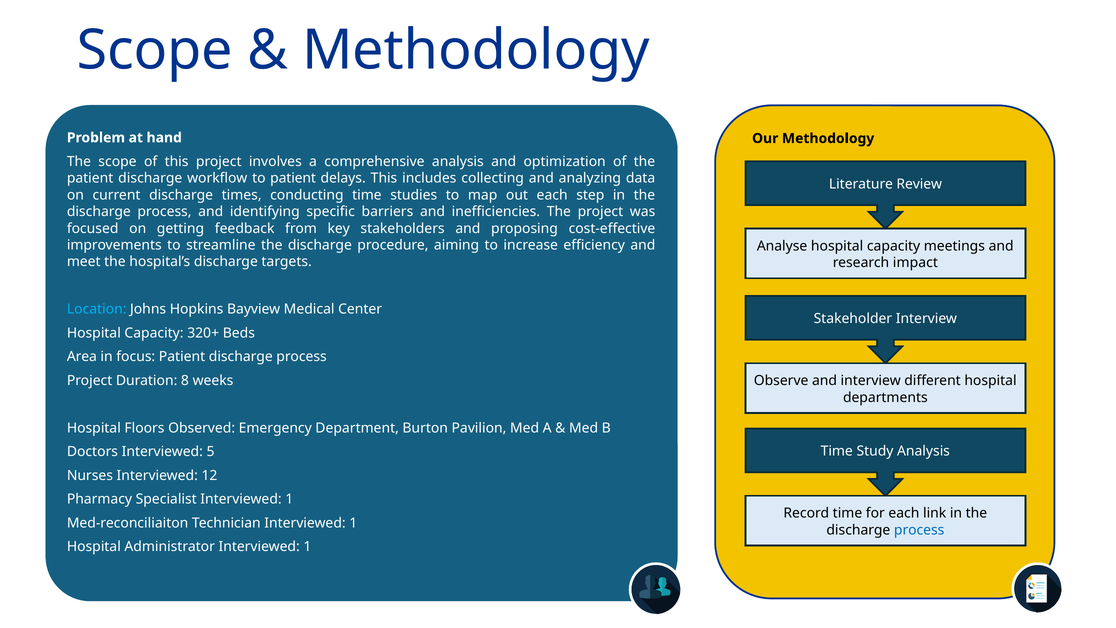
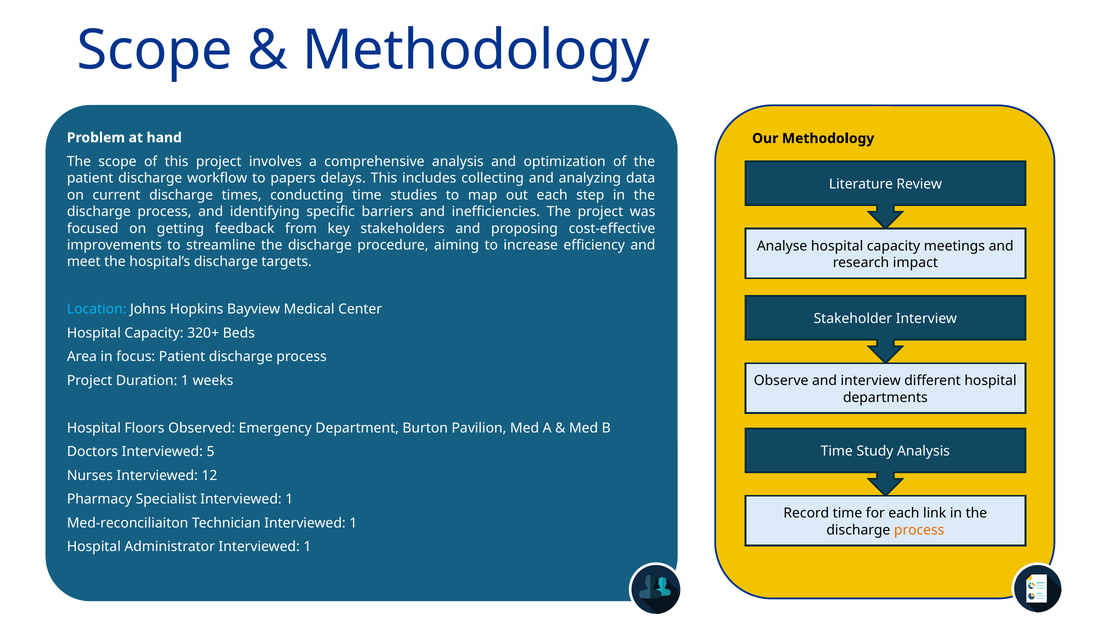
to patient: patient -> papers
Duration 8: 8 -> 1
process at (919, 530) colour: blue -> orange
